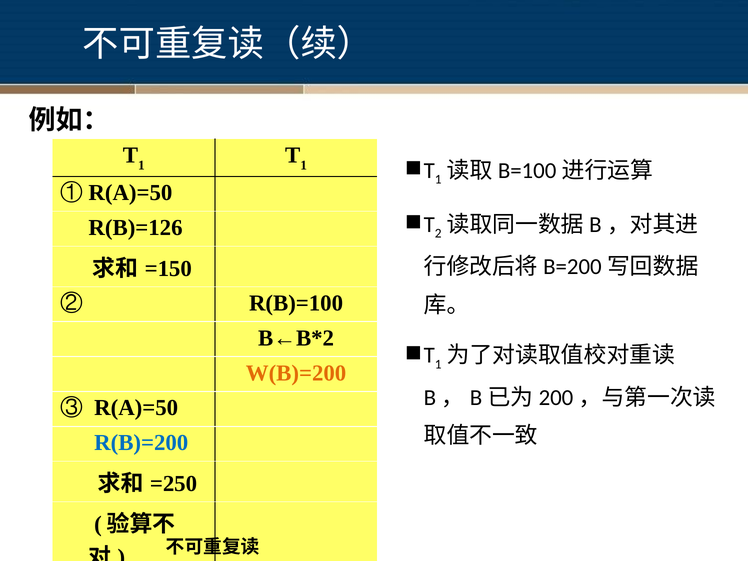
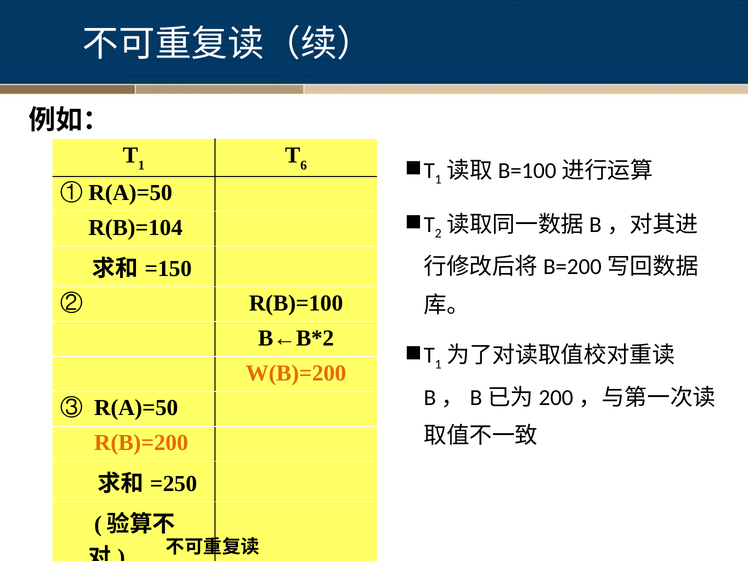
1 at (304, 165): 1 -> 6
R(B)=126: R(B)=126 -> R(B)=104
R(B)=200 colour: blue -> orange
